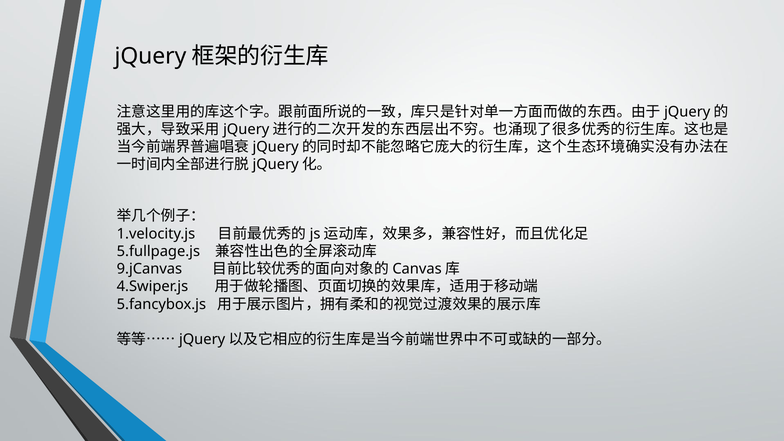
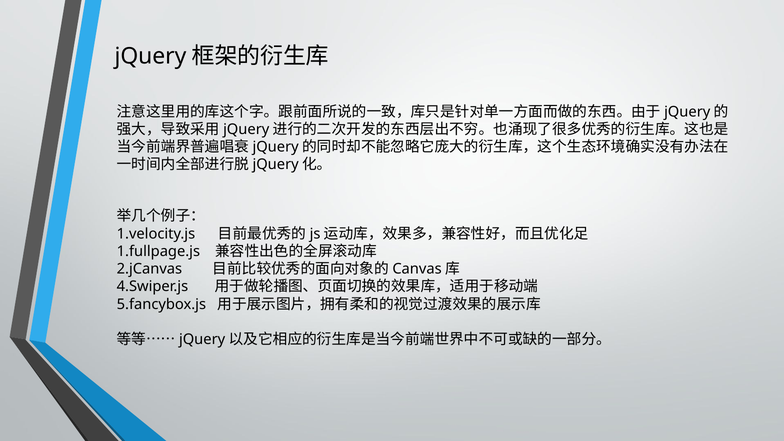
5.fullpage.js: 5.fullpage.js -> 1.fullpage.js
9.jCanvas: 9.jCanvas -> 2.jCanvas
